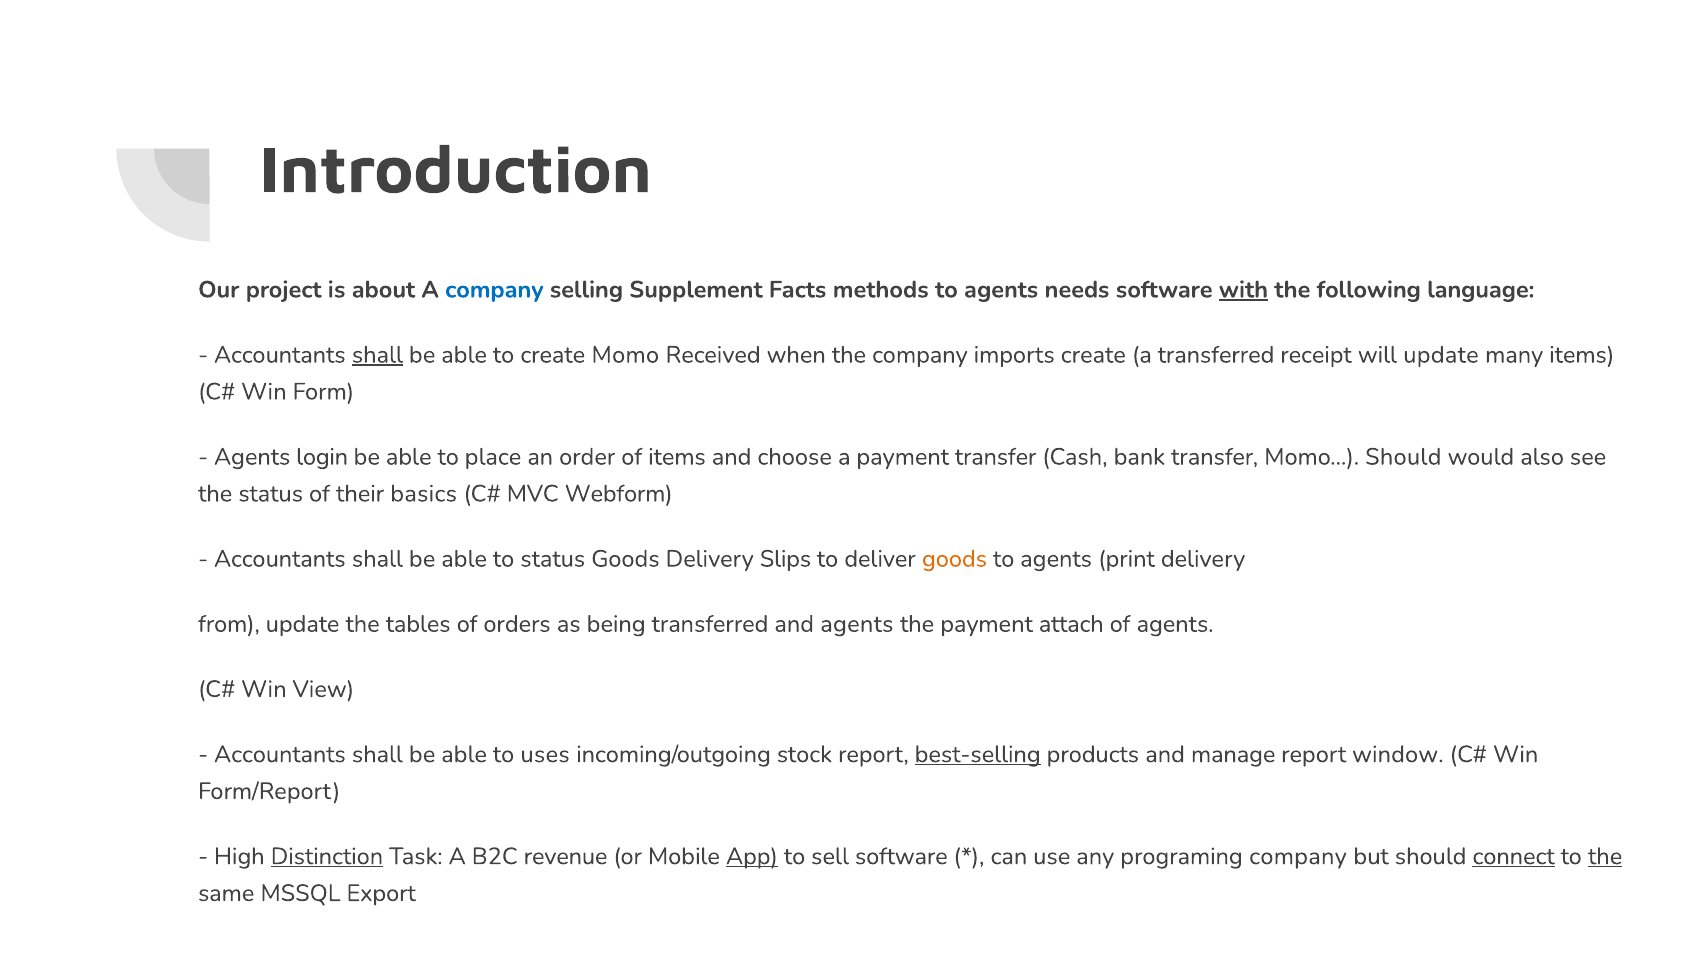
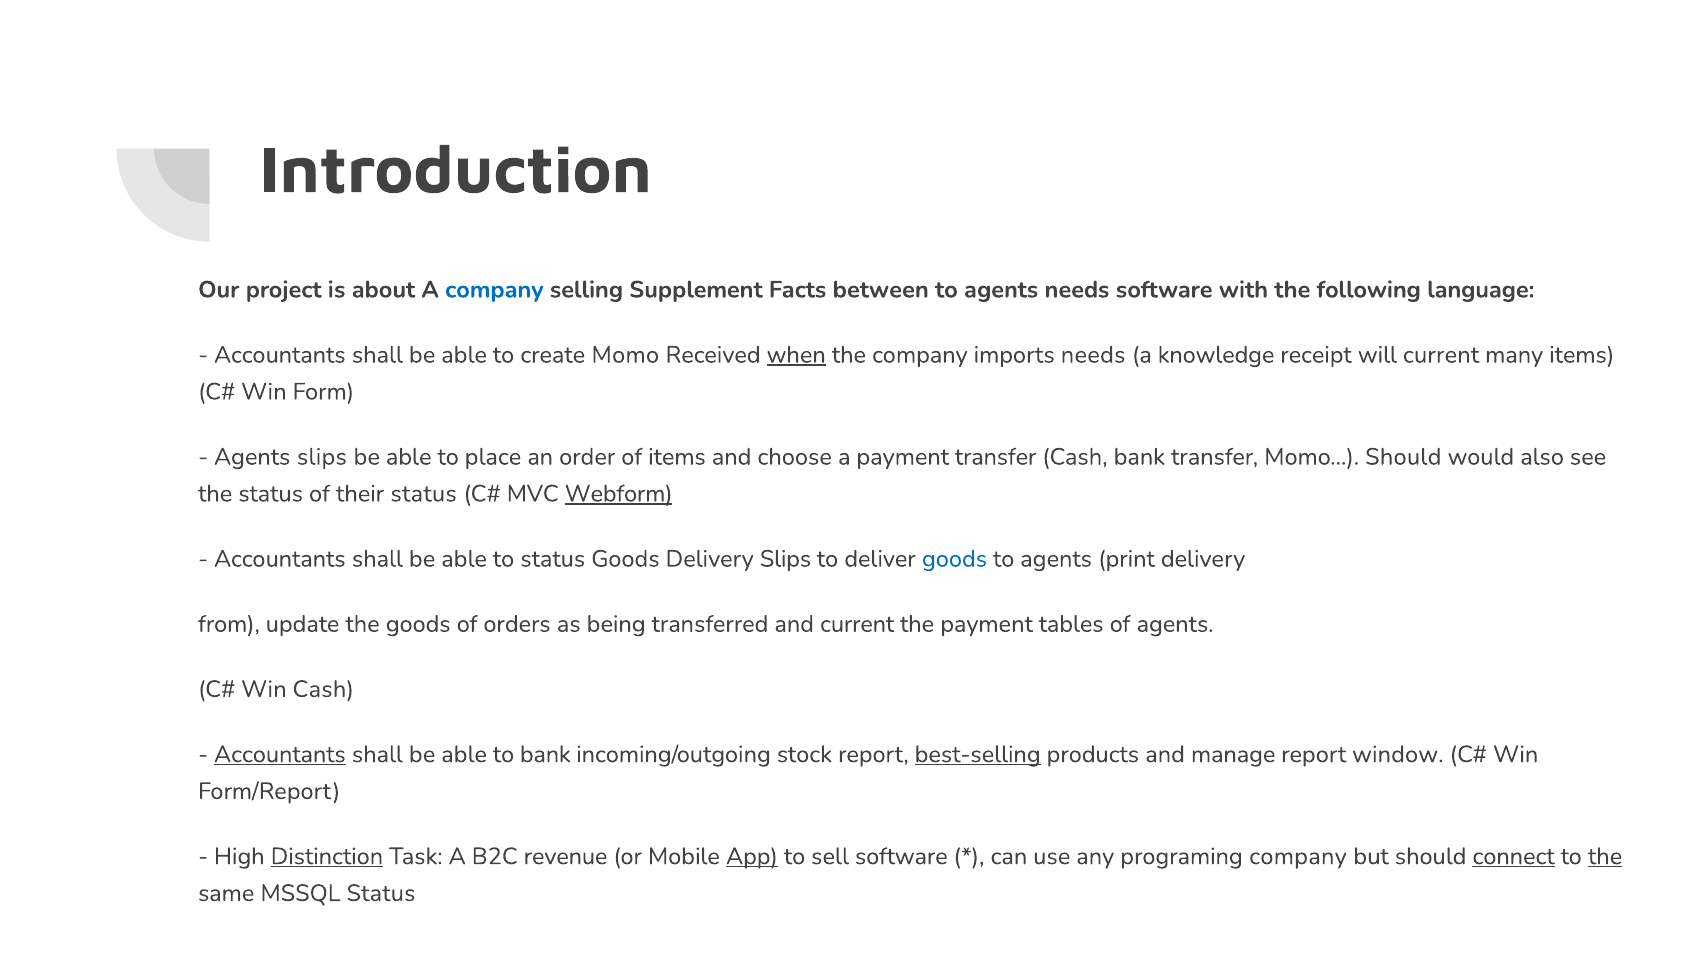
methods: methods -> between
with underline: present -> none
shall at (377, 355) underline: present -> none
when underline: none -> present
imports create: create -> needs
a transferred: transferred -> knowledge
will update: update -> current
Agents login: login -> slips
their basics: basics -> status
Webform underline: none -> present
goods at (955, 559) colour: orange -> blue
the tables: tables -> goods
and agents: agents -> current
attach: attach -> tables
Win View: View -> Cash
Accountants at (280, 755) underline: none -> present
to uses: uses -> bank
MSSQL Export: Export -> Status
